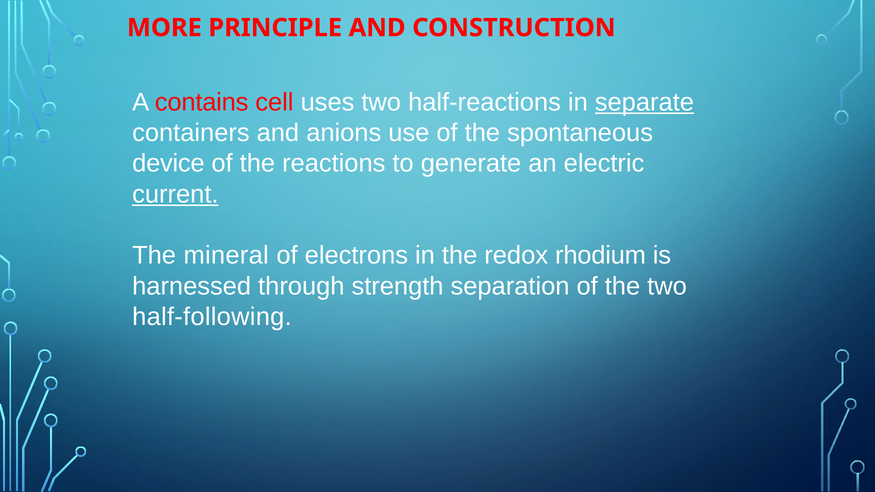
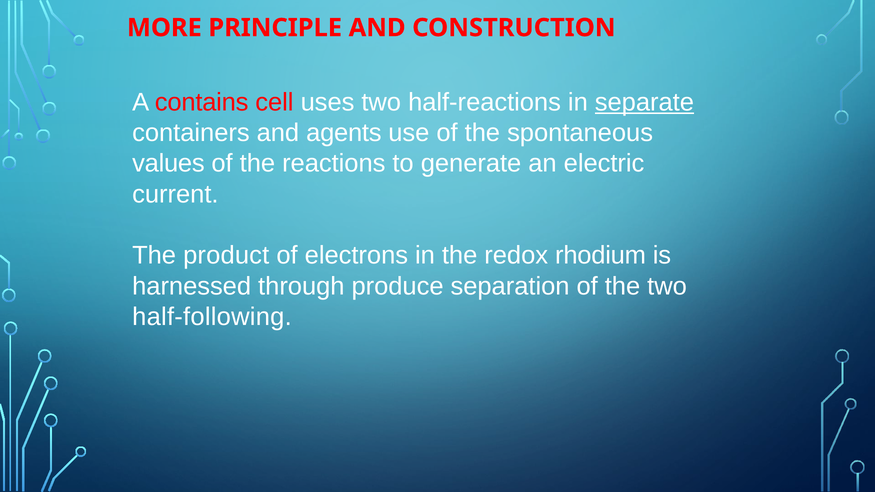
anions: anions -> agents
device: device -> values
current underline: present -> none
mineral: mineral -> product
strength: strength -> produce
